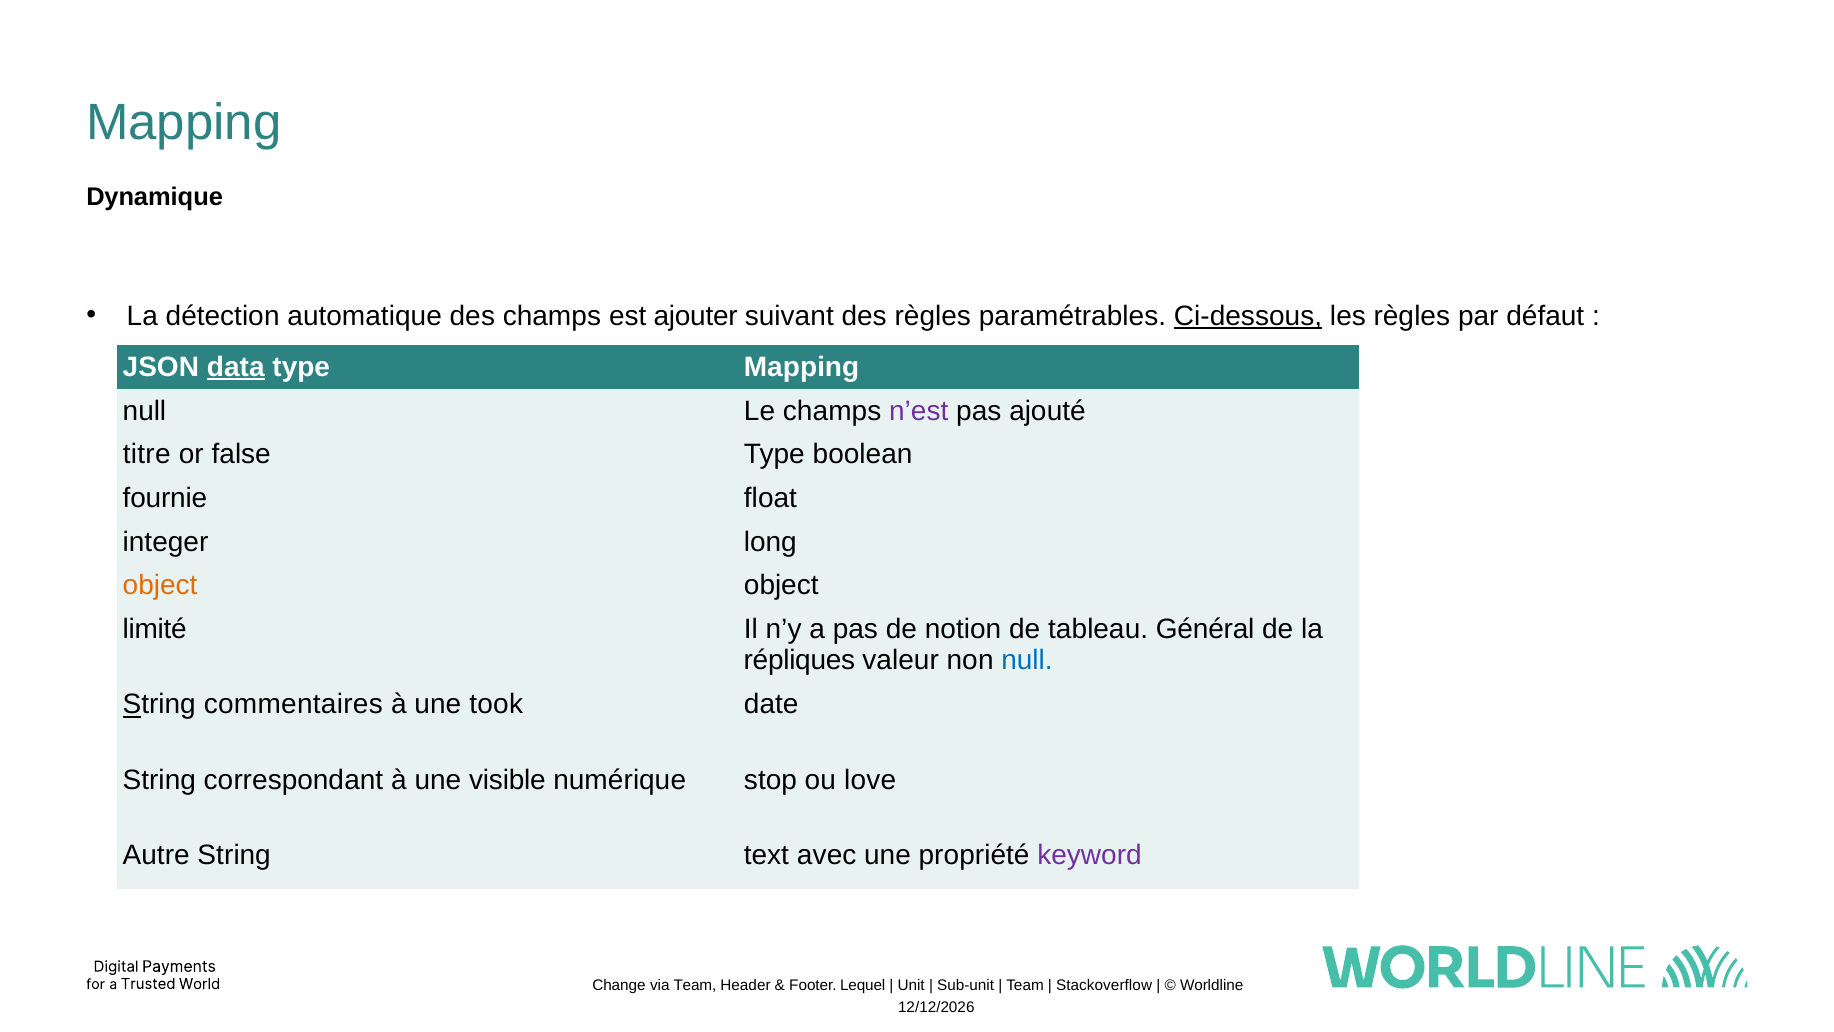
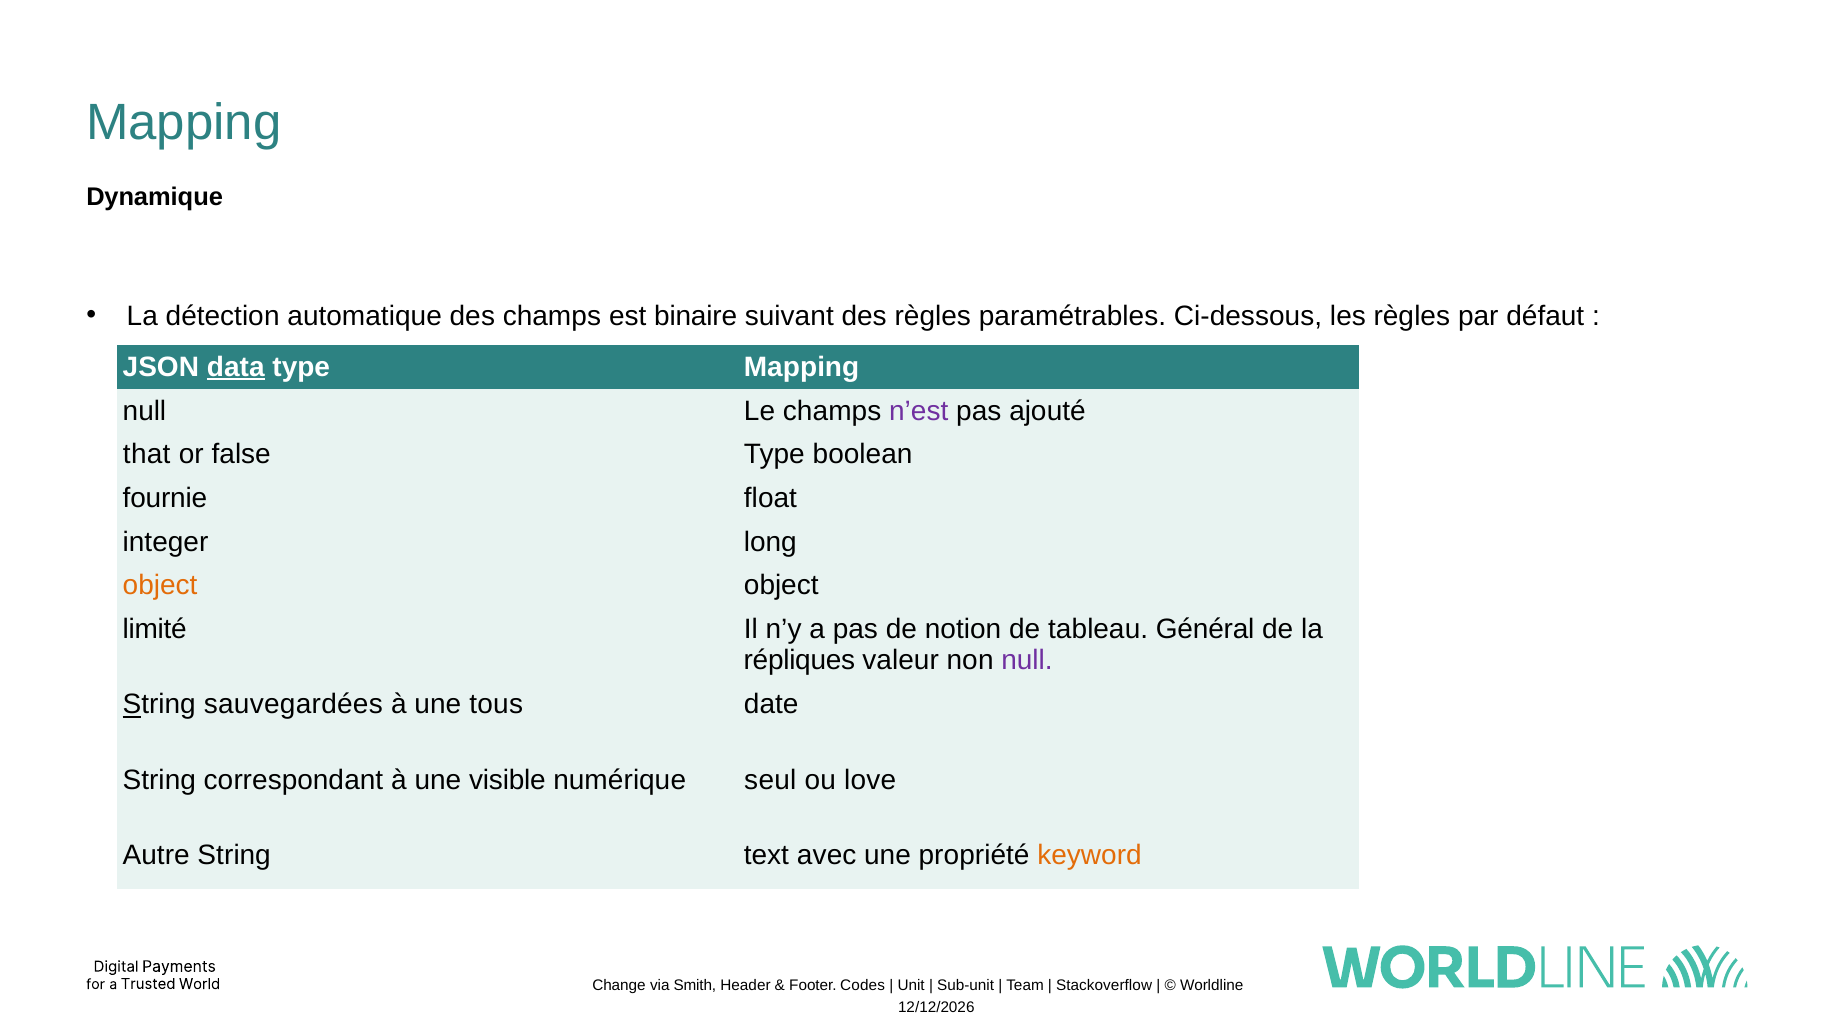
ajouter: ajouter -> binaire
Ci-dessous underline: present -> none
titre: titre -> that
null at (1027, 660) colour: blue -> purple
commentaires: commentaires -> sauvegardées
took: took -> tous
stop: stop -> seul
keyword colour: purple -> orange
via Team: Team -> Smith
Lequel: Lequel -> Codes
